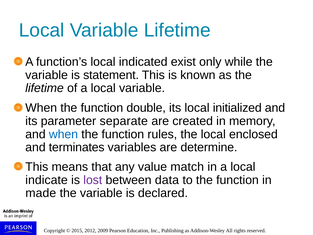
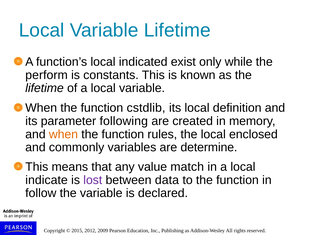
variable at (47, 75): variable -> perform
statement: statement -> constants
double: double -> cstdlib
initialized: initialized -> definition
separate: separate -> following
when at (63, 134) colour: blue -> orange
terminates: terminates -> commonly
made: made -> follow
